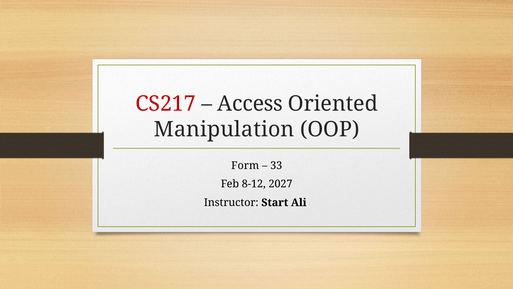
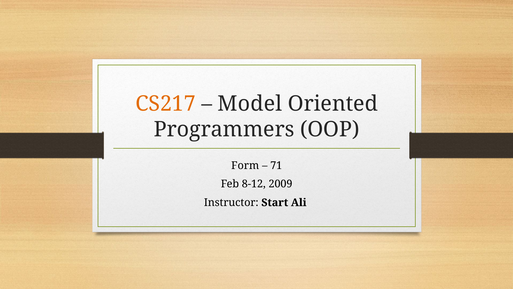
CS217 colour: red -> orange
Access: Access -> Model
Manipulation: Manipulation -> Programmers
33: 33 -> 71
2027: 2027 -> 2009
